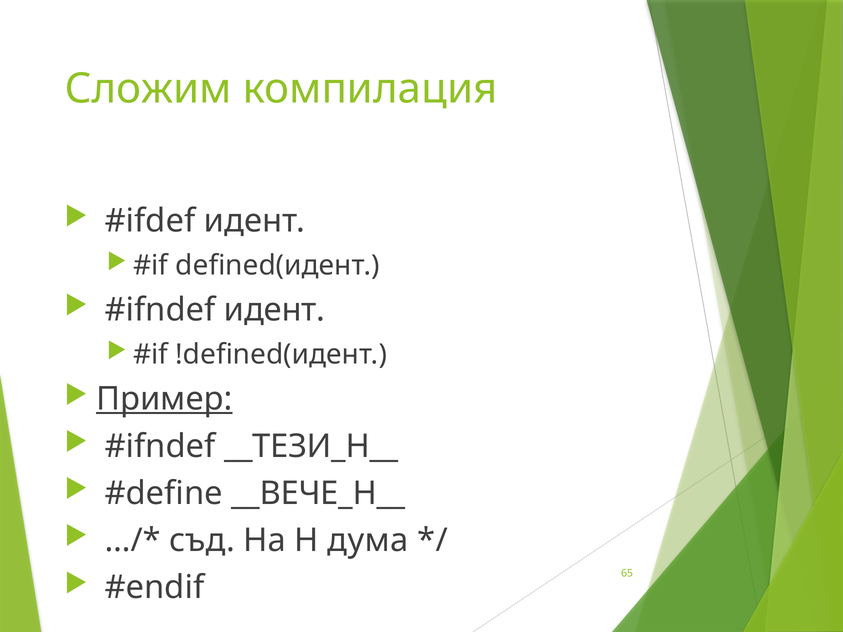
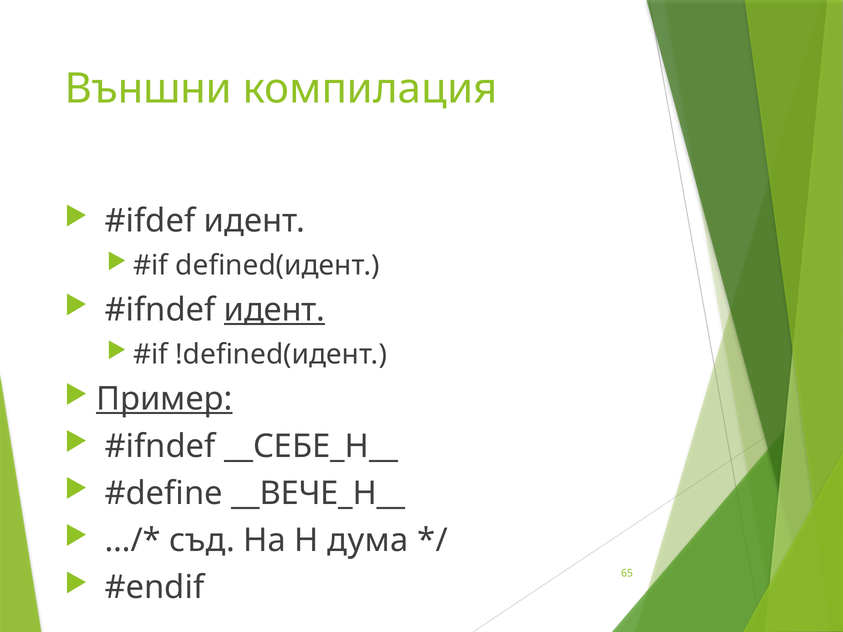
Сложим: Сложим -> Външни
идент at (275, 310) underline: none -> present
__ТЕЗИ_H__: __ТЕЗИ_H__ -> __СЕБЕ_H__
